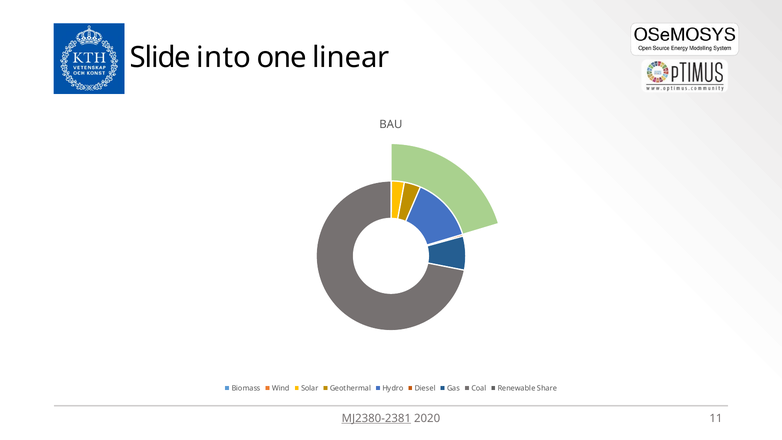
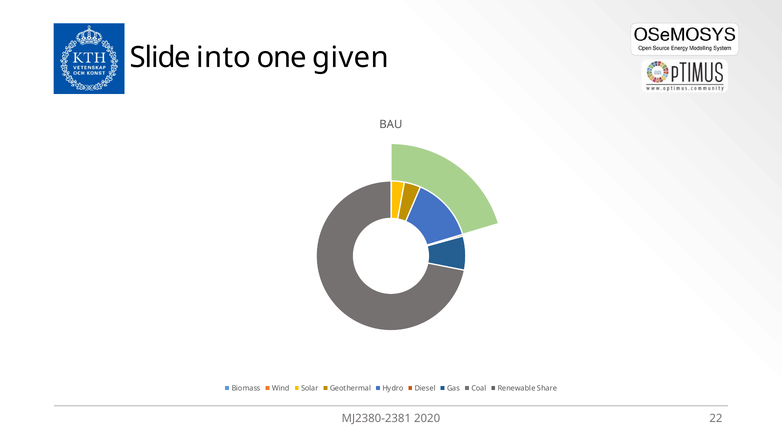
linear: linear -> given
MJ2380-2381 underline: present -> none
11: 11 -> 22
